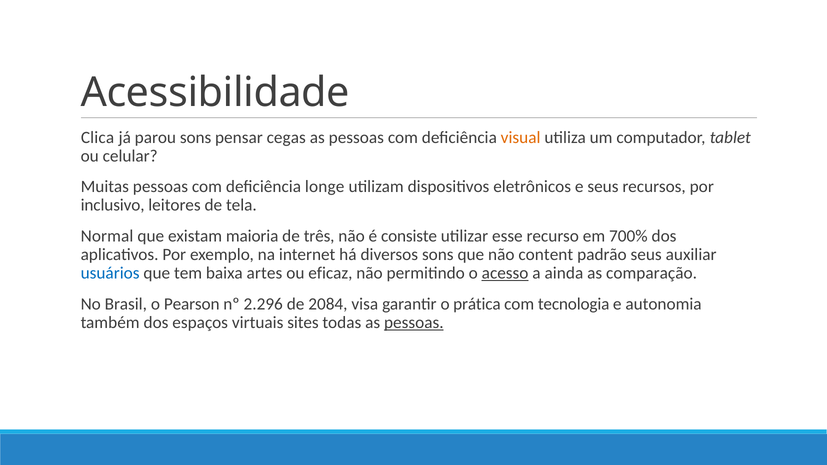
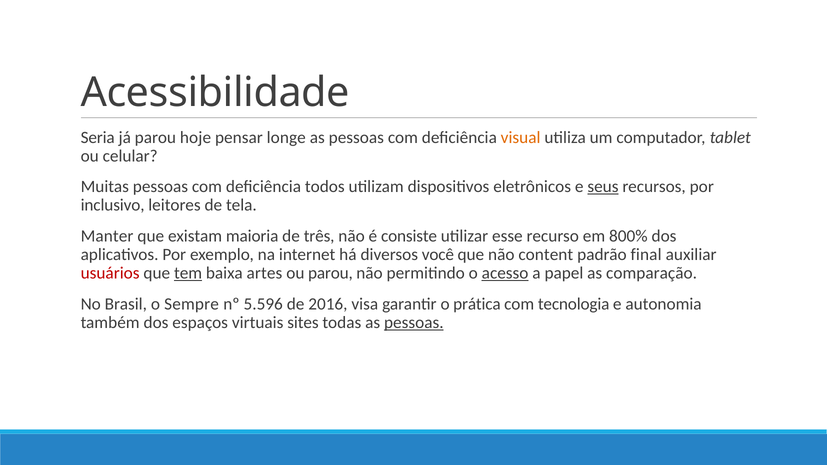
Clica: Clica -> Seria
parou sons: sons -> hoje
cegas: cegas -> longe
longe: longe -> todos
seus at (603, 187) underline: none -> present
Normal: Normal -> Manter
700%: 700% -> 800%
diversos sons: sons -> você
padrão seus: seus -> final
usuários colour: blue -> red
tem underline: none -> present
ou eficaz: eficaz -> parou
ainda: ainda -> papel
Pearson: Pearson -> Sempre
2.296: 2.296 -> 5.596
2084: 2084 -> 2016
